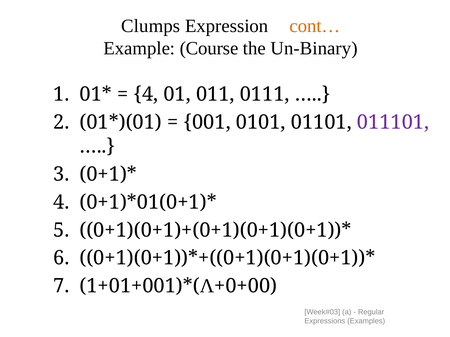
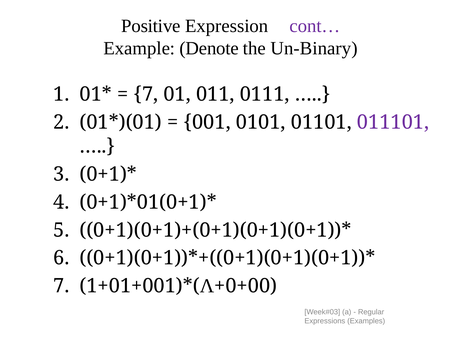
Clumps: Clumps -> Positive
cont… colour: orange -> purple
Course: Course -> Denote
4 at (146, 94): 4 -> 7
